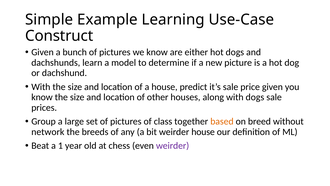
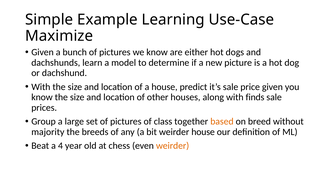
Construct: Construct -> Maximize
with dogs: dogs -> finds
network: network -> majority
1: 1 -> 4
weirder at (173, 145) colour: purple -> orange
